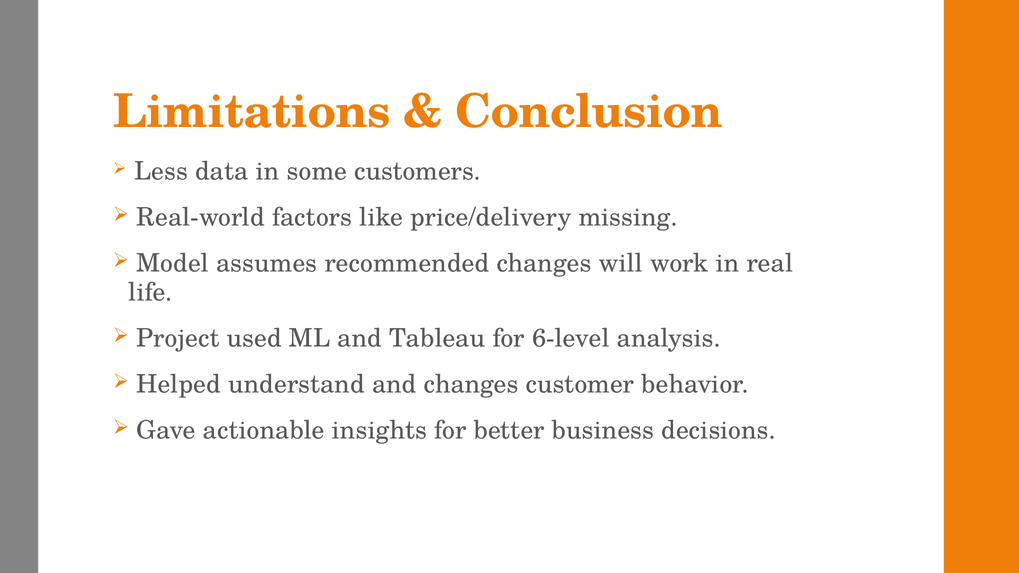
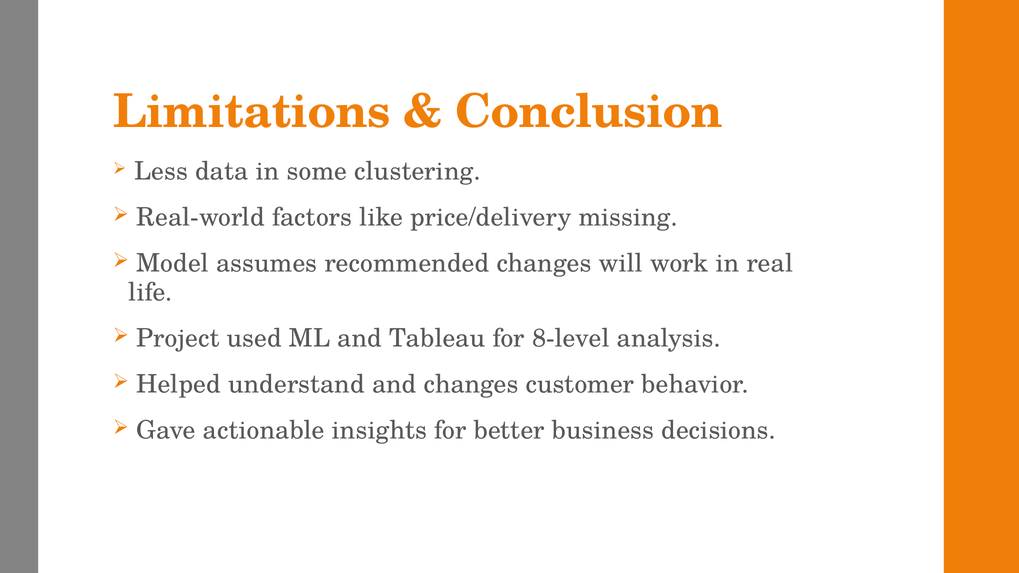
customers: customers -> clustering
6-level: 6-level -> 8-level
